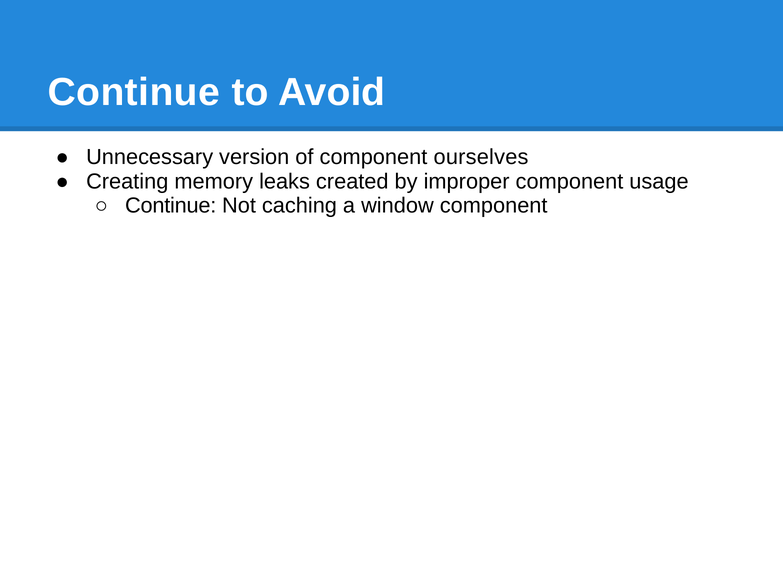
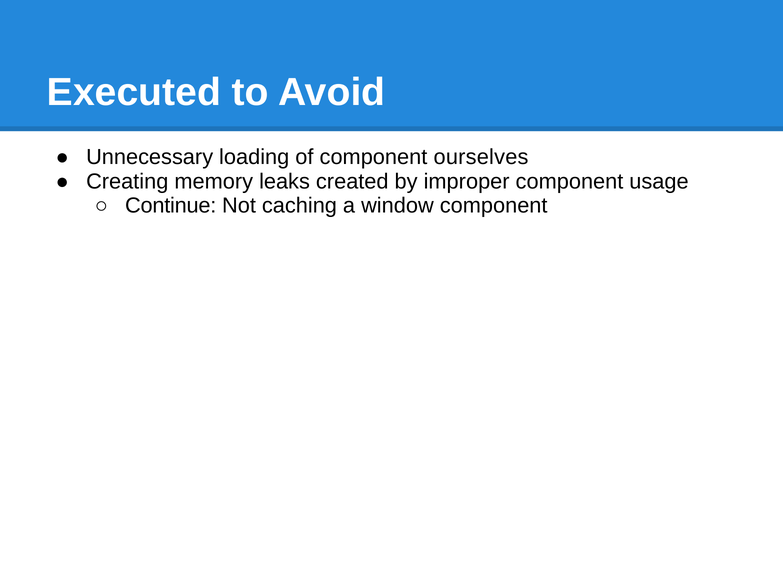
Continue at (134, 92): Continue -> Executed
version: version -> loading
